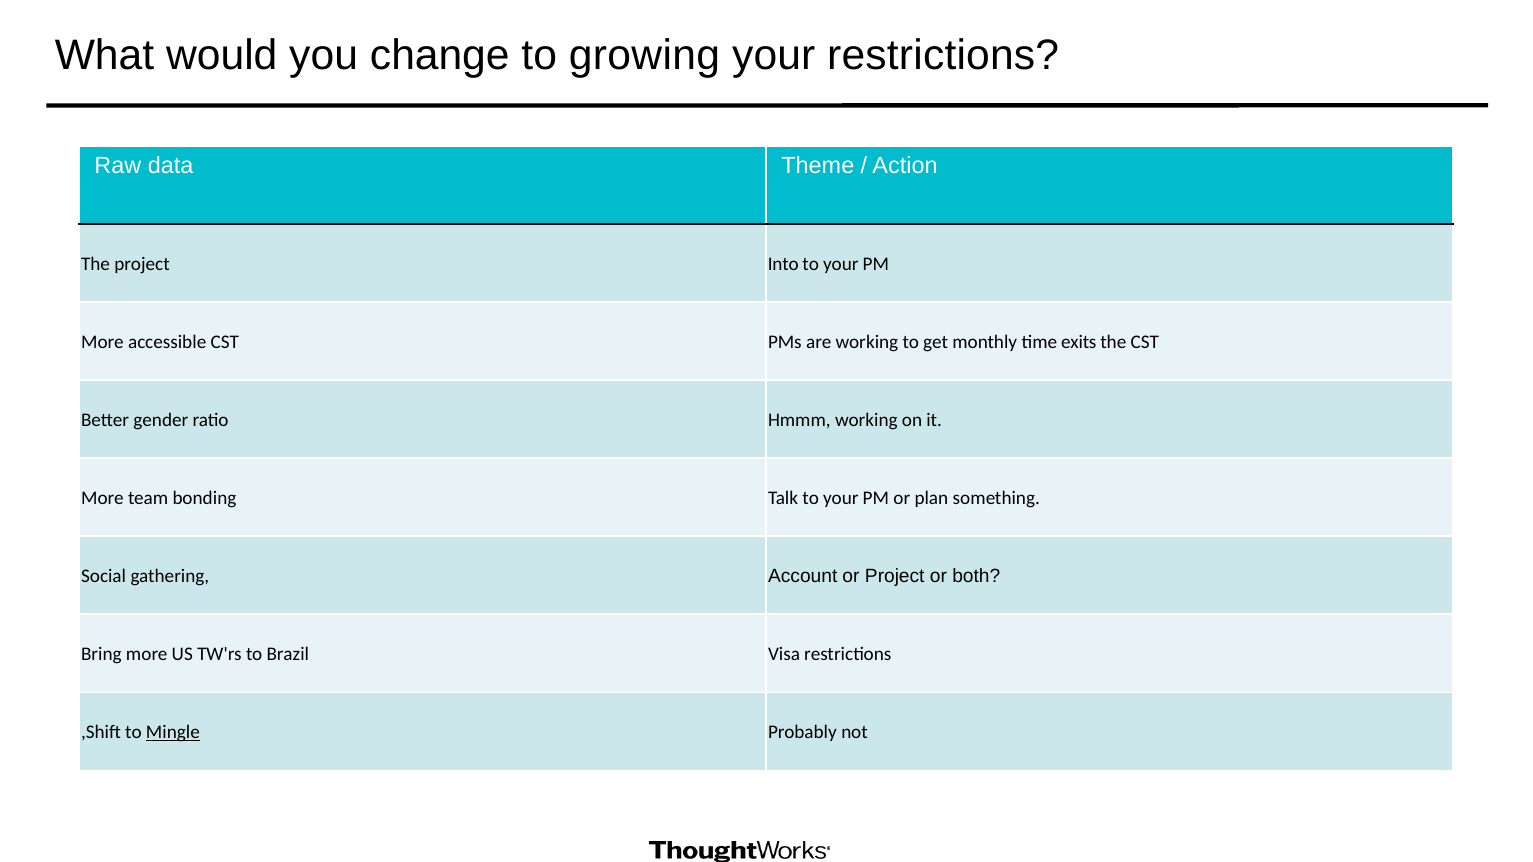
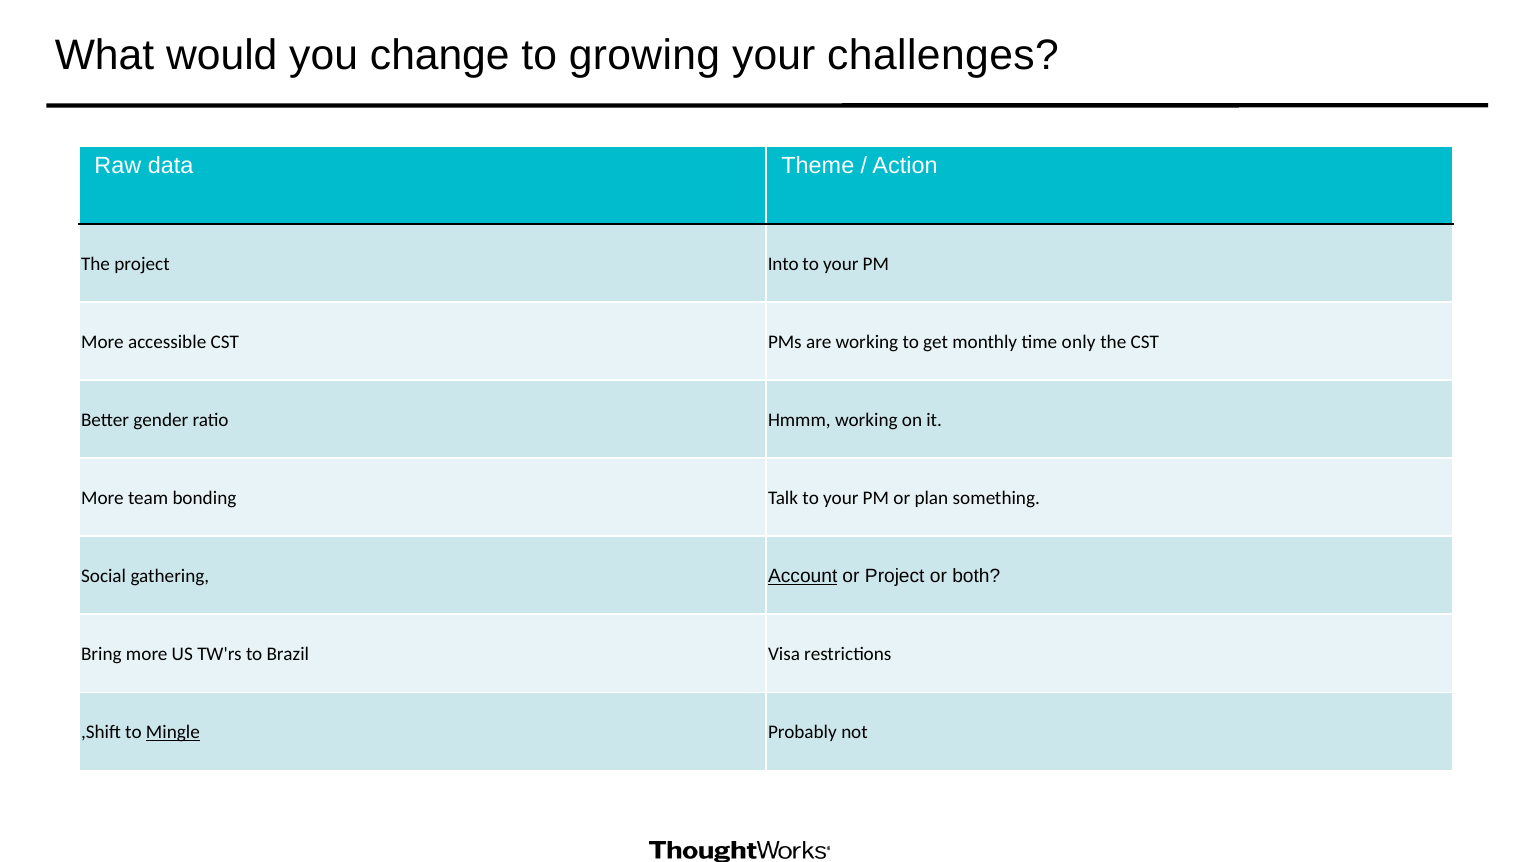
your restrictions: restrictions -> challenges
exits: exits -> only
Account underline: none -> present
